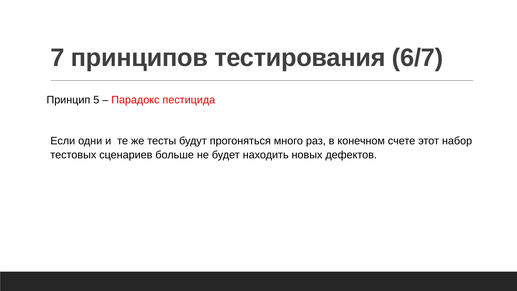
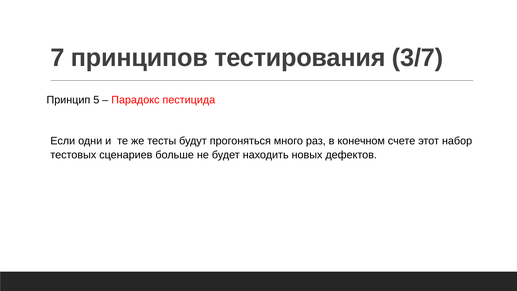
6/7: 6/7 -> 3/7
